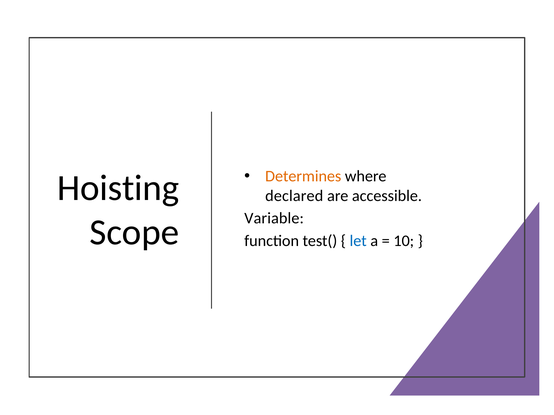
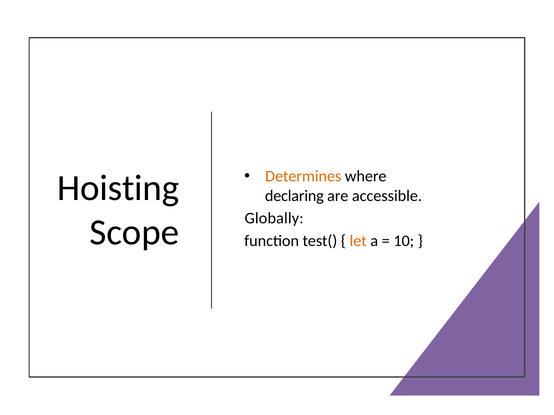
declared: declared -> declaring
Variable: Variable -> Globally
let colour: blue -> orange
